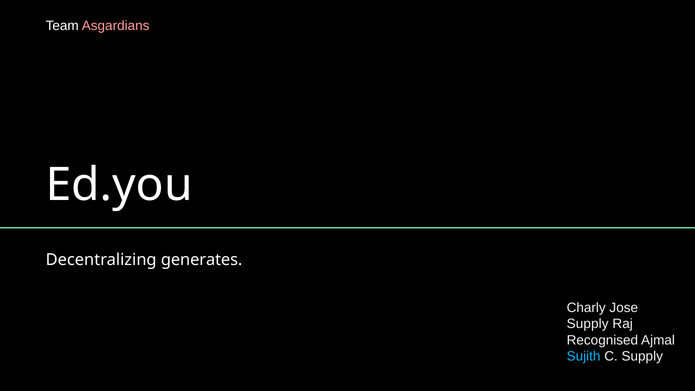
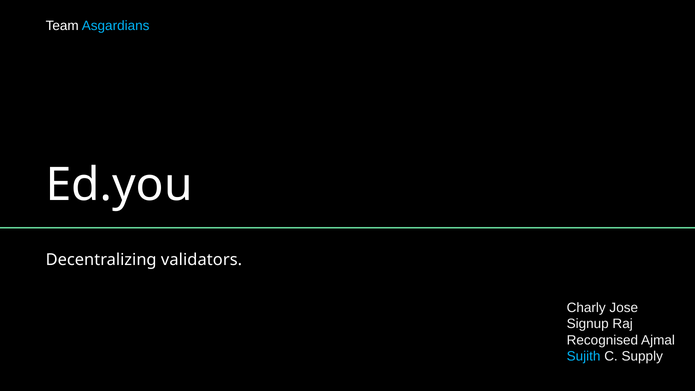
Asgardians colour: pink -> light blue
generates: generates -> validators
Supply at (588, 324): Supply -> Signup
